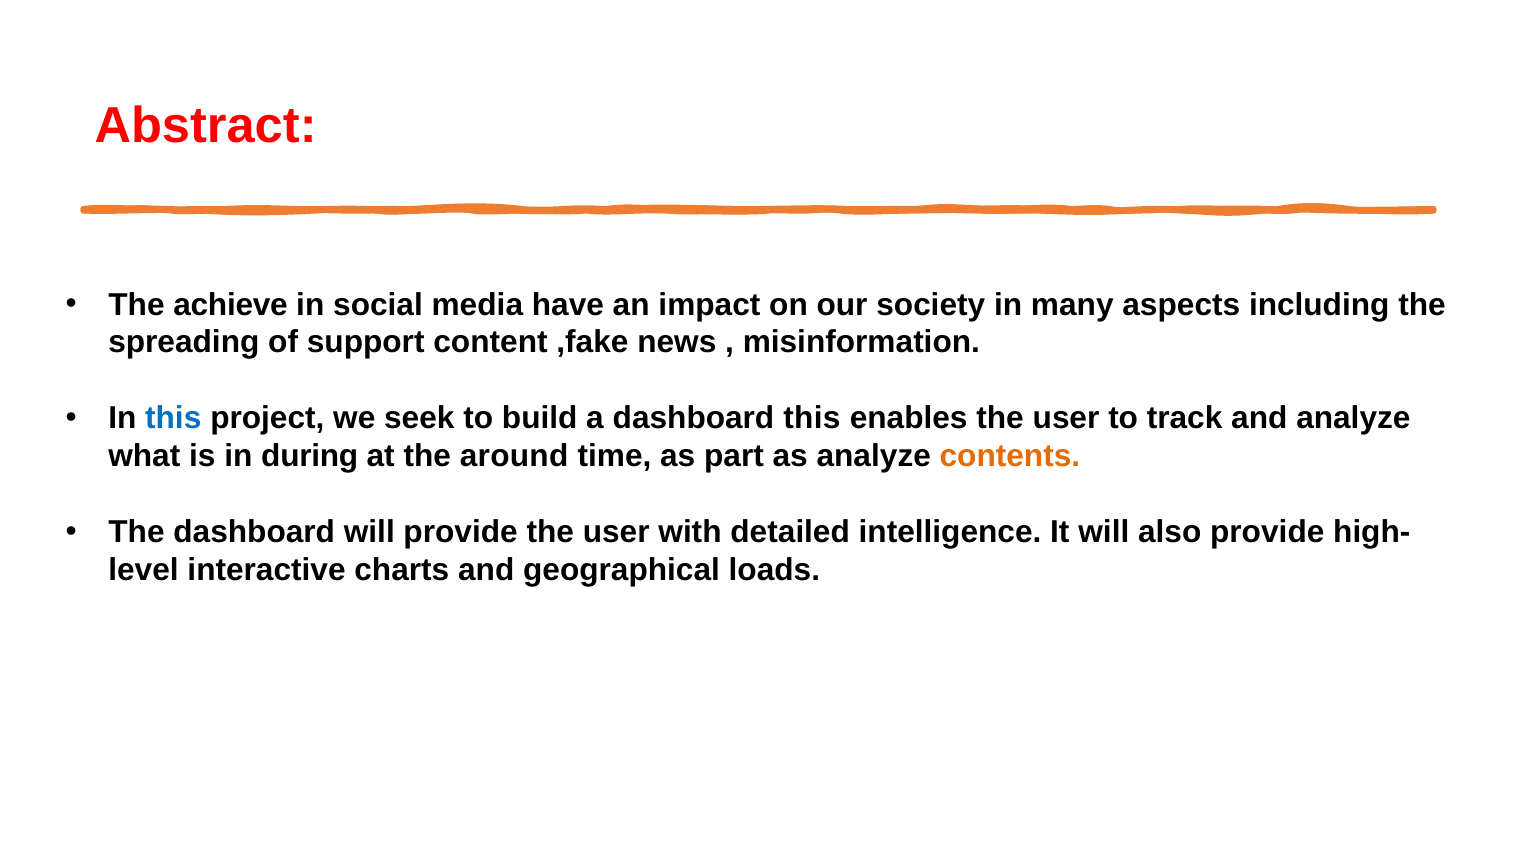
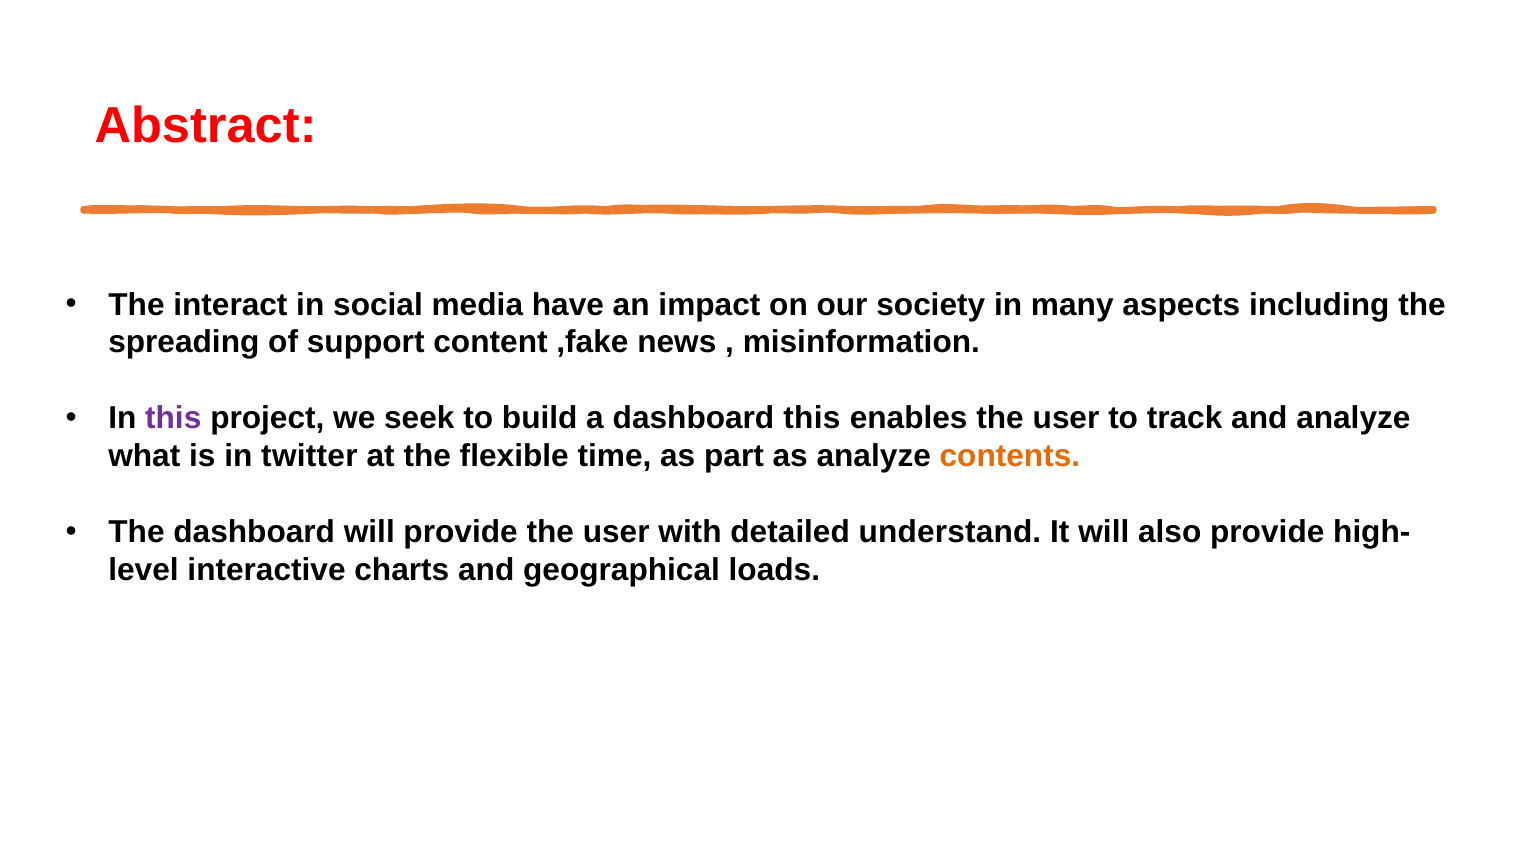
achieve: achieve -> interact
this at (173, 419) colour: blue -> purple
during: during -> twitter
around: around -> flexible
intelligence: intelligence -> understand
